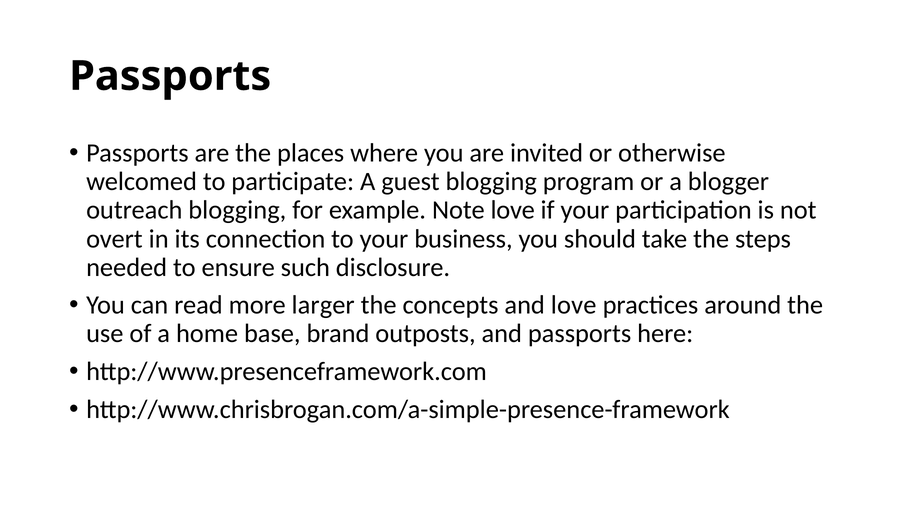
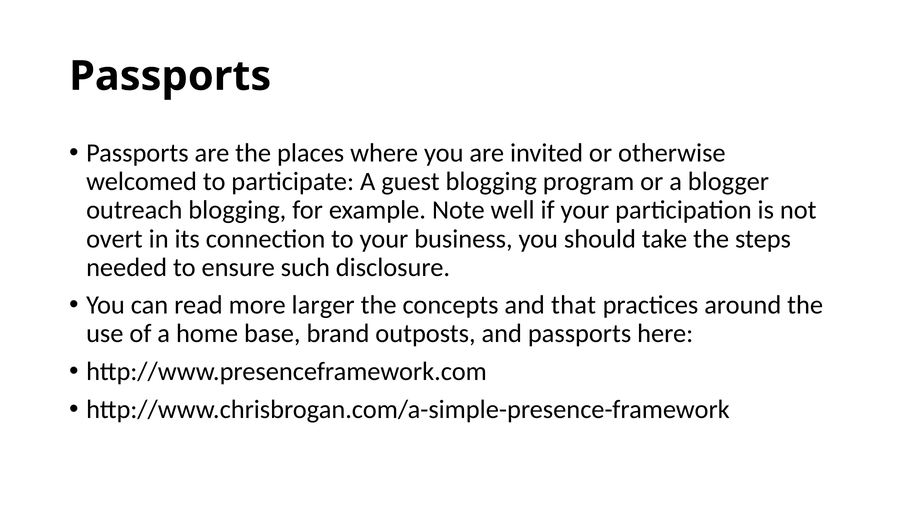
Note love: love -> well
and love: love -> that
